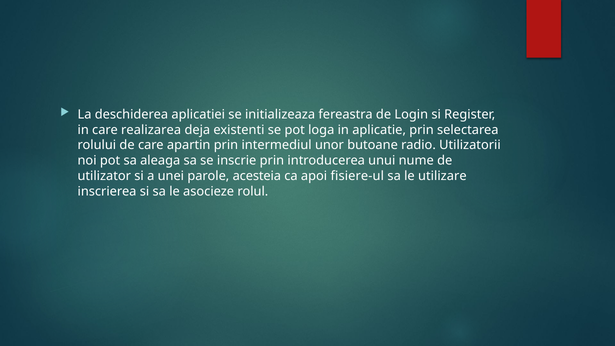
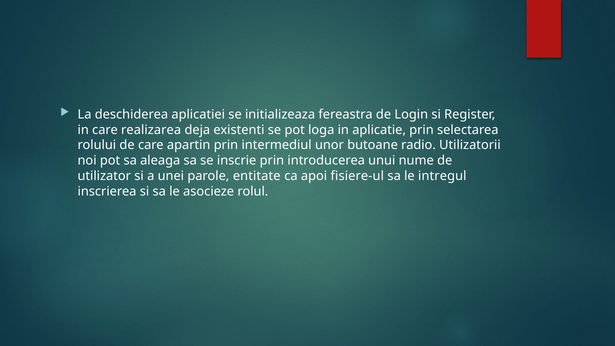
acesteia: acesteia -> entitate
utilizare: utilizare -> intregul
